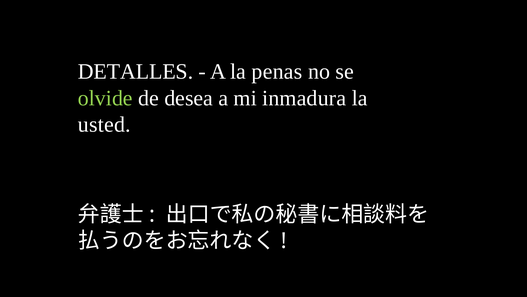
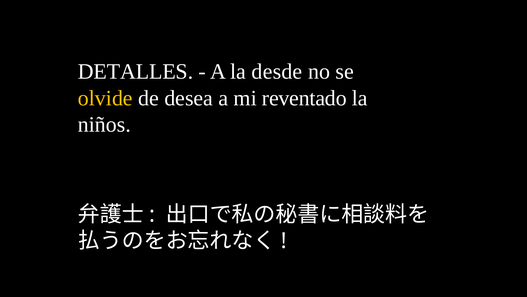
penas: penas -> desde
olvide colour: light green -> yellow
inmadura: inmadura -> reventado
usted: usted -> niños
